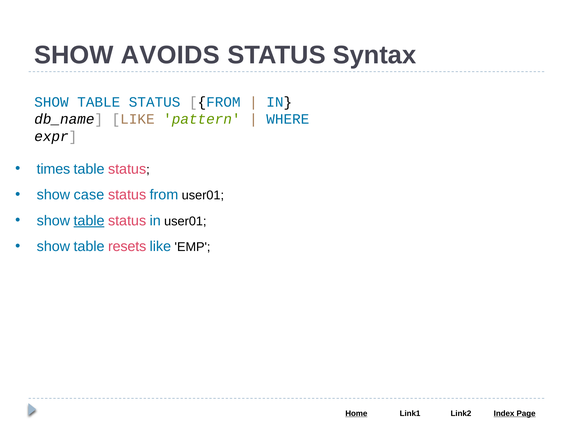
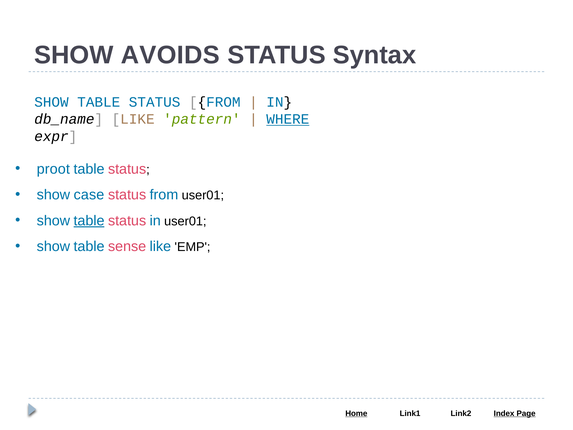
WHERE underline: none -> present
times: times -> proot
resets: resets -> sense
